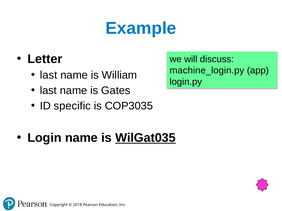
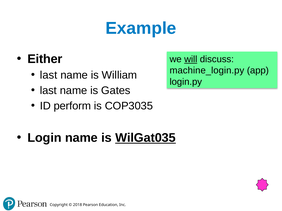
Letter: Letter -> Either
will underline: none -> present
specific: specific -> perform
